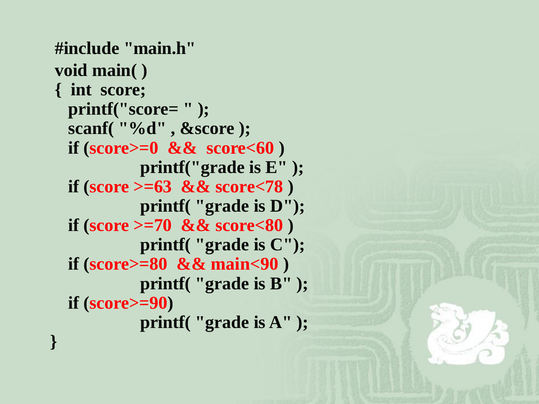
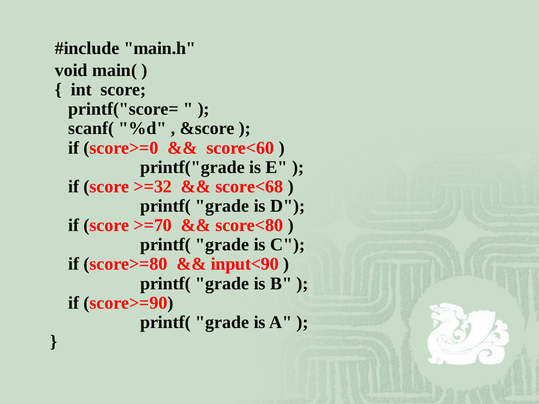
>=63: >=63 -> >=32
score<78: score<78 -> score<68
main<90: main<90 -> input<90
